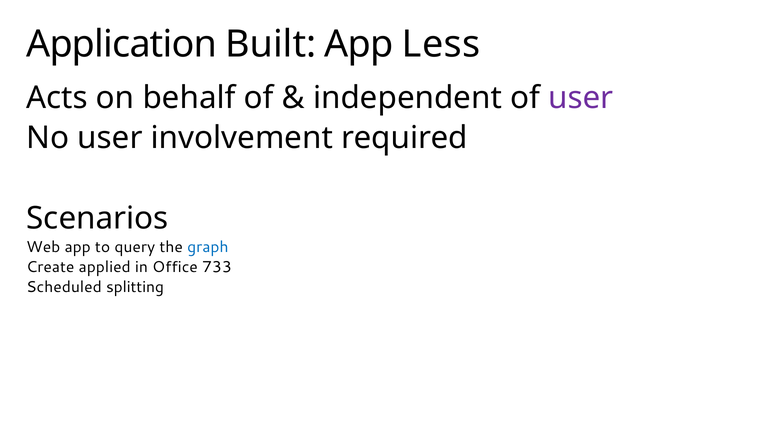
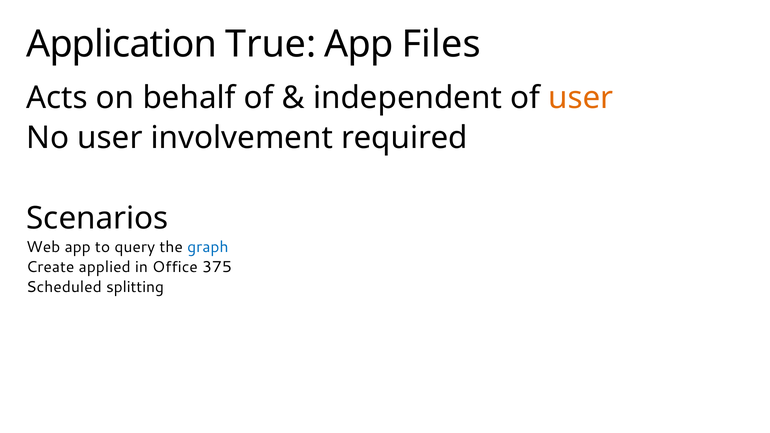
Built: Built -> True
Less: Less -> Files
user at (581, 98) colour: purple -> orange
733: 733 -> 375
